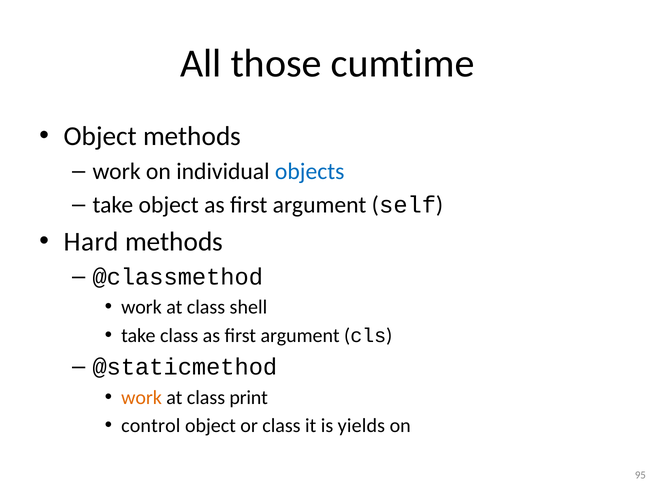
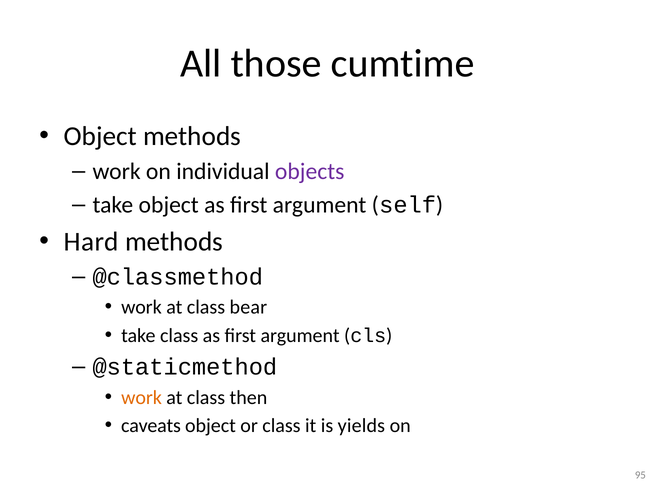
objects colour: blue -> purple
shell: shell -> bear
print: print -> then
control: control -> caveats
